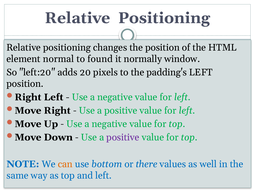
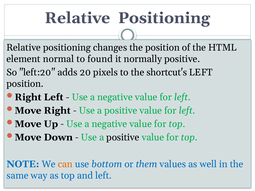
normally window: window -> positive
padding's: padding's -> shortcut's
positive at (123, 137) colour: purple -> black
there: there -> them
